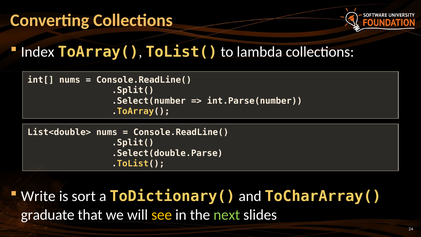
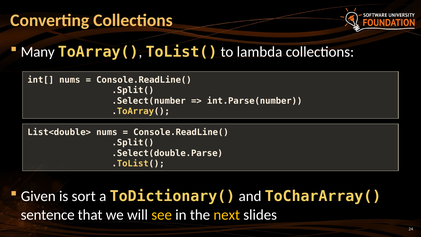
Index: Index -> Many
Write: Write -> Given
graduate: graduate -> sentence
next colour: light green -> yellow
